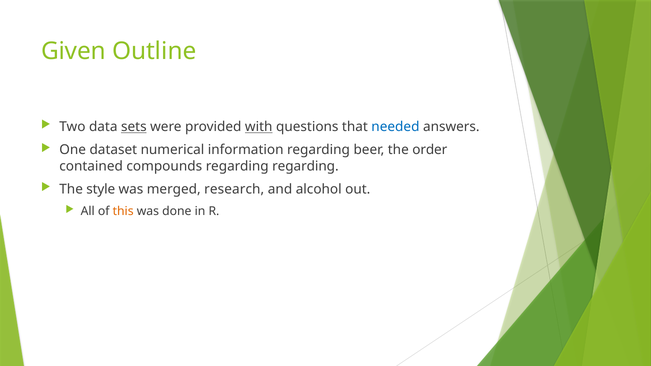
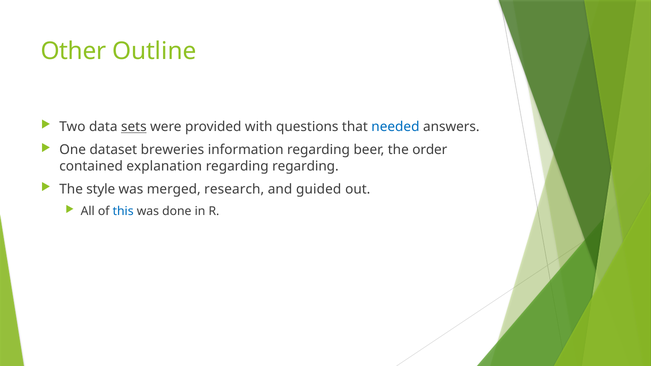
Given: Given -> Other
with underline: present -> none
numerical: numerical -> breweries
compounds: compounds -> explanation
alcohol: alcohol -> guided
this colour: orange -> blue
